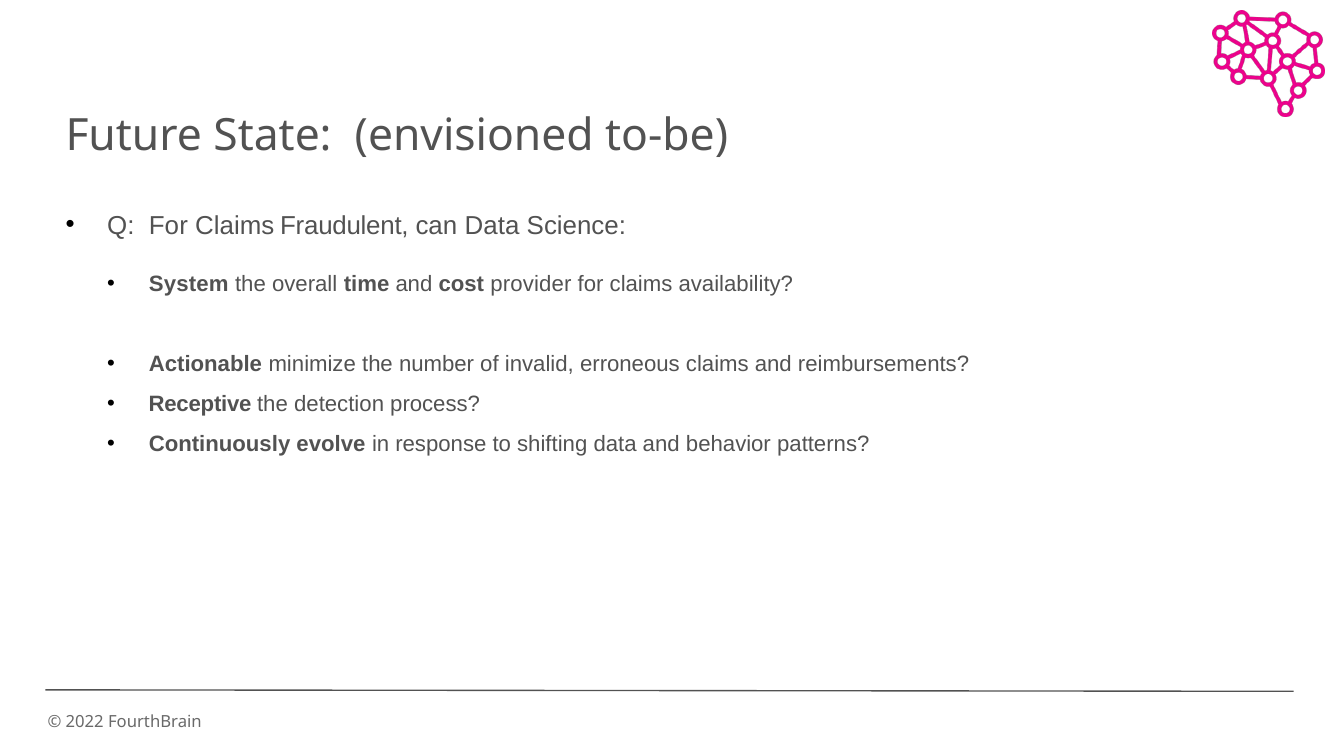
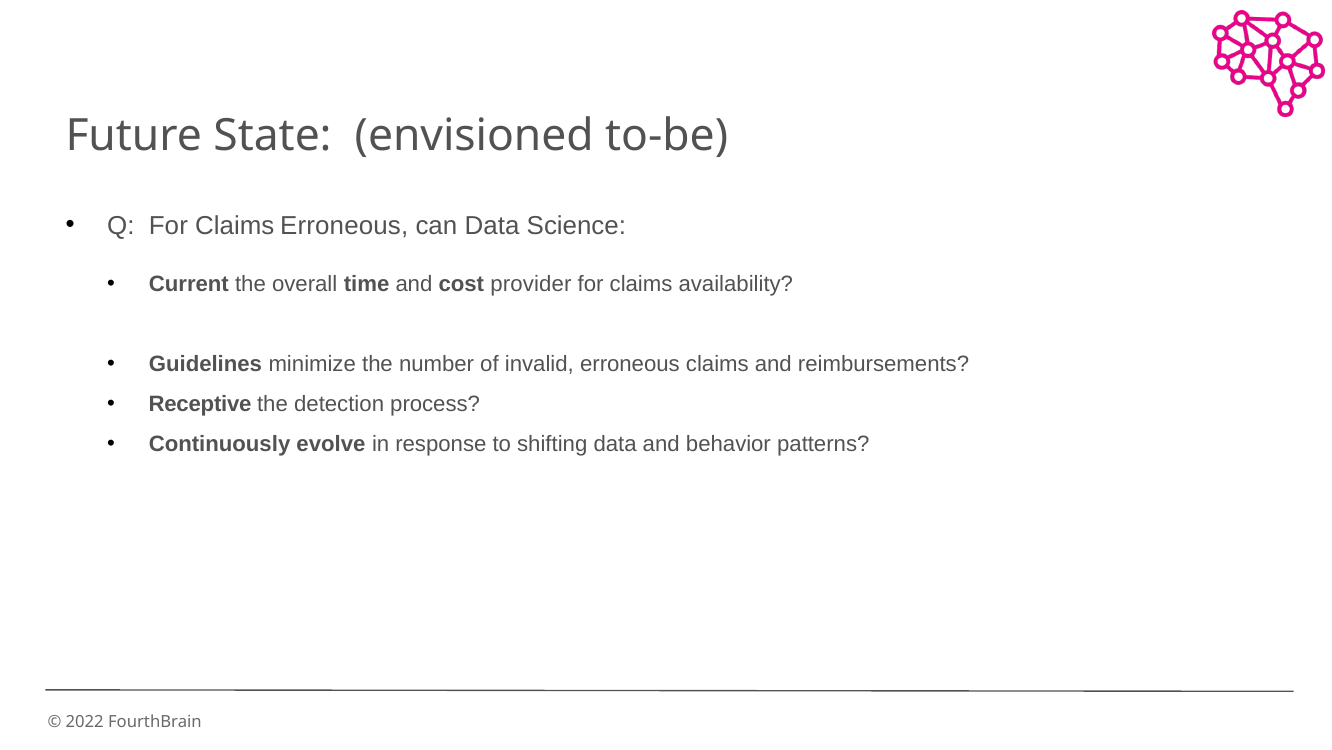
Claims Fraudulent: Fraudulent -> Erroneous
System: System -> Current
Actionable: Actionable -> Guidelines
